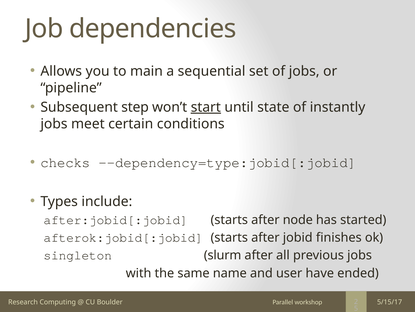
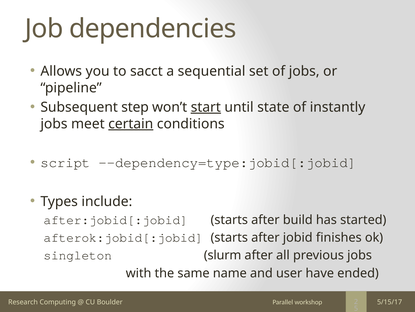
main: main -> sacct
certain underline: none -> present
checks: checks -> script
node: node -> build
